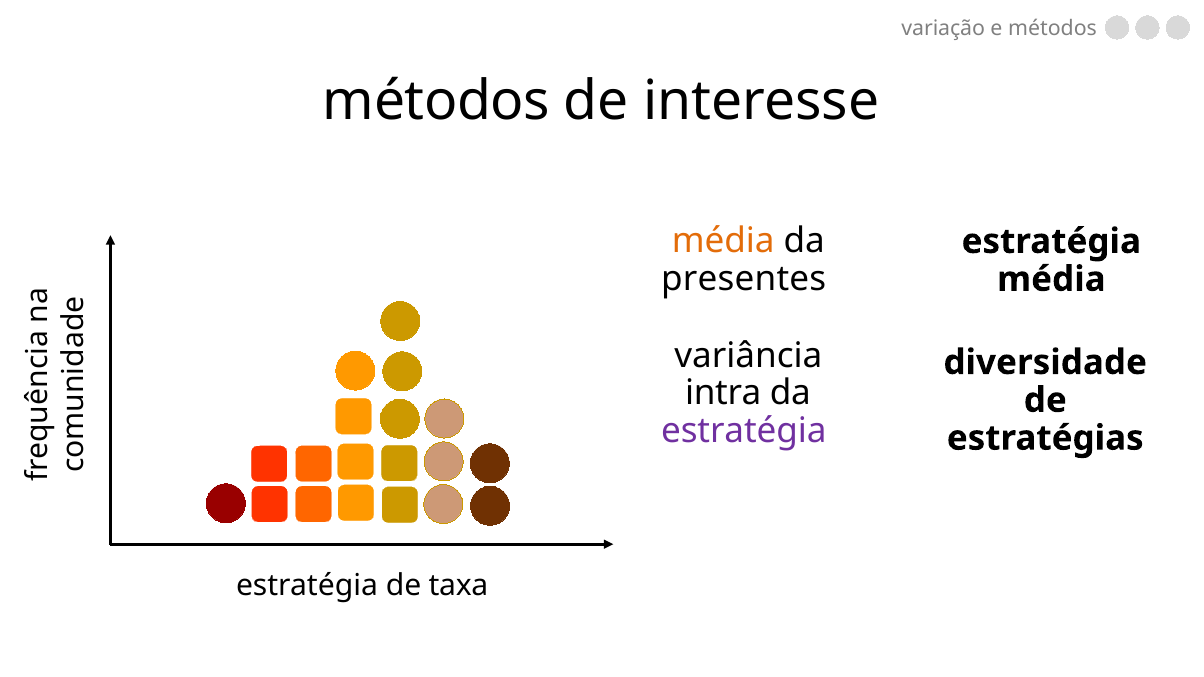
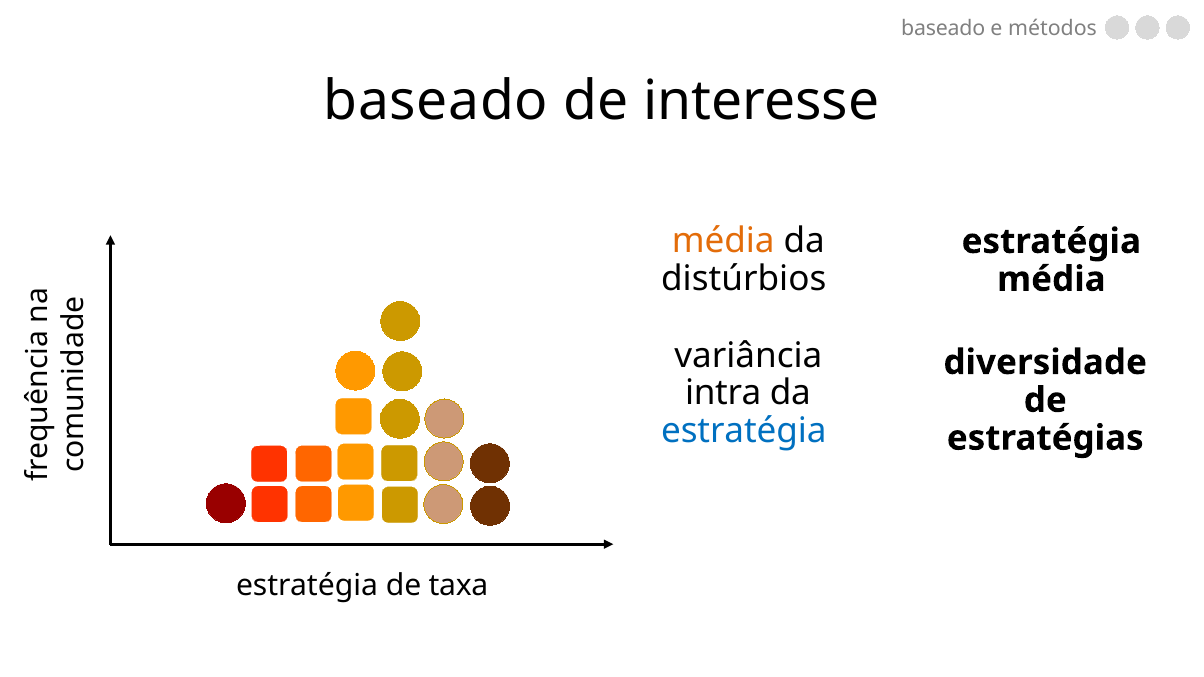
variação at (943, 28): variação -> baseado
métodos at (436, 101): métodos -> baseado
presentes: presentes -> distúrbios
estratégia at (744, 431) colour: purple -> blue
